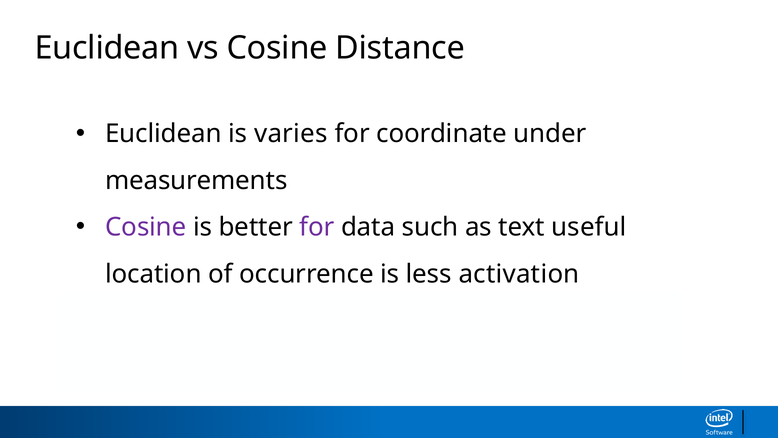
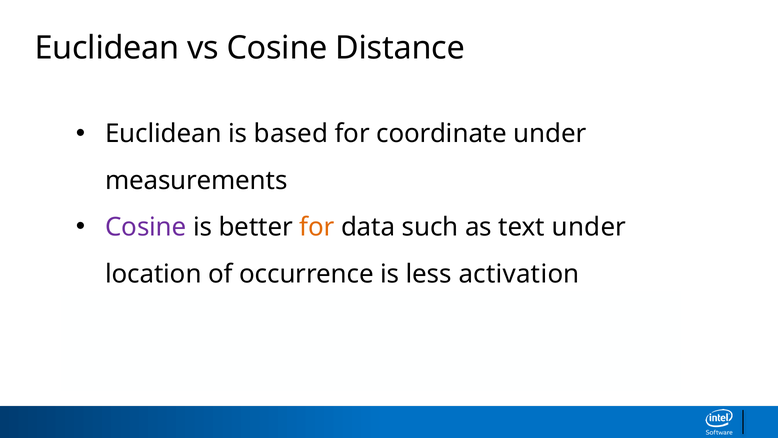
varies: varies -> based
for at (317, 227) colour: purple -> orange
text useful: useful -> under
